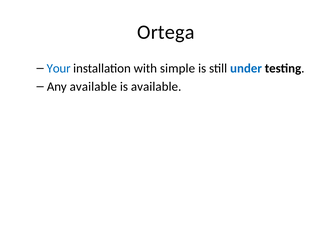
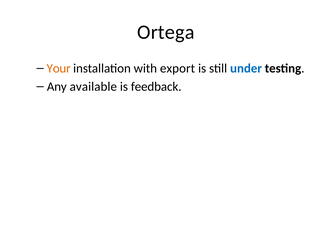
Your colour: blue -> orange
simple: simple -> export
is available: available -> feedback
